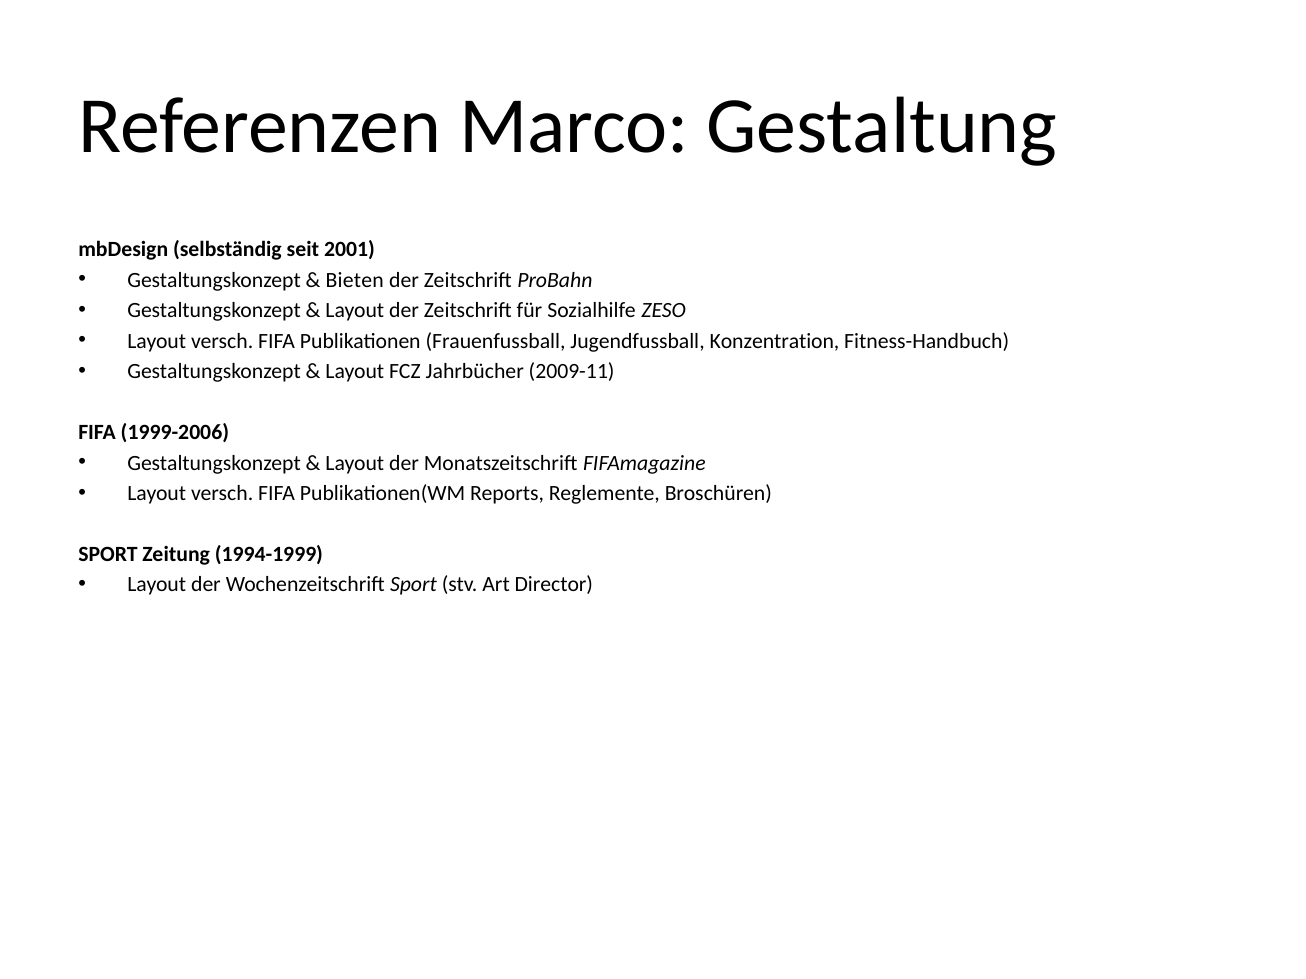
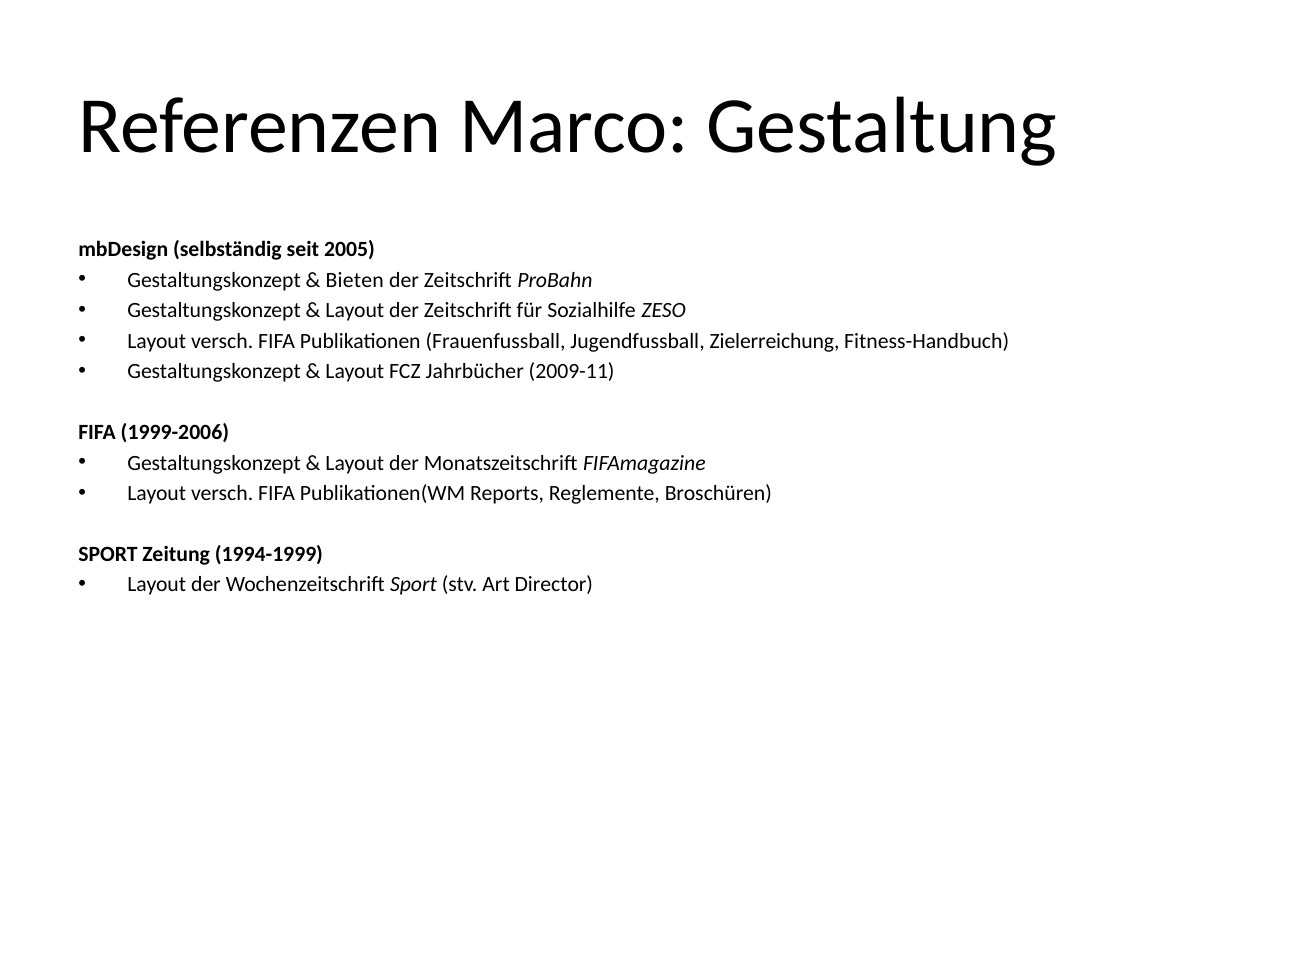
2001: 2001 -> 2005
Konzentration: Konzentration -> Zielerreichung
